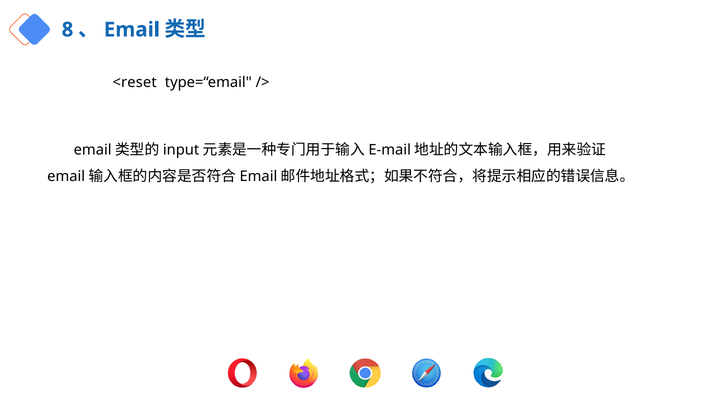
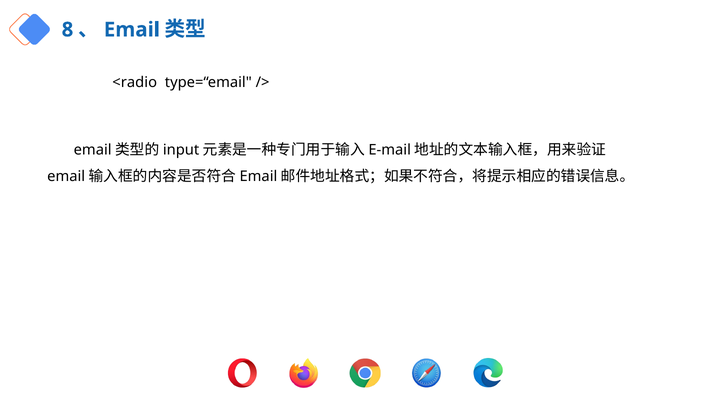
<reset: <reset -> <radio
